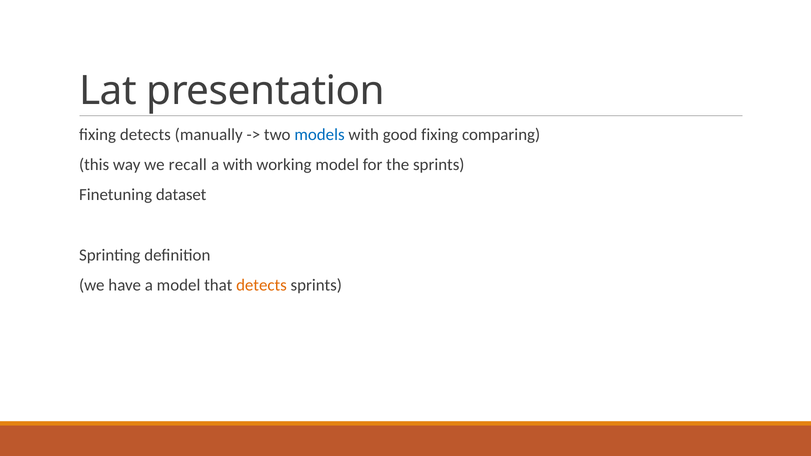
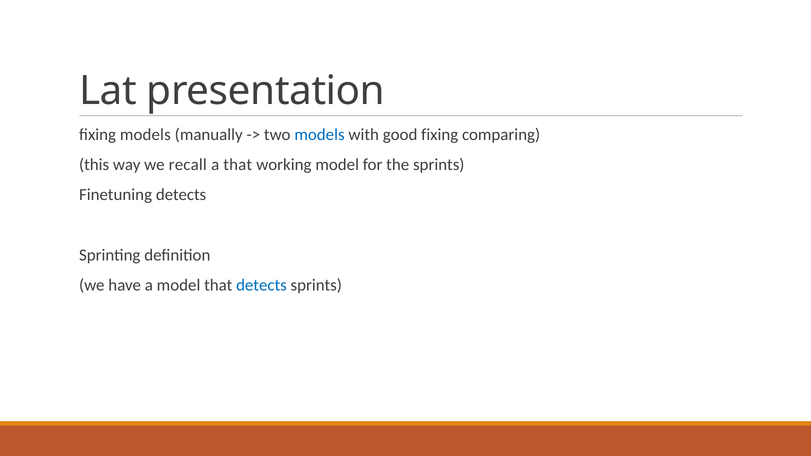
fixing detects: detects -> models
a with: with -> that
Finetuning dataset: dataset -> detects
detects at (261, 285) colour: orange -> blue
